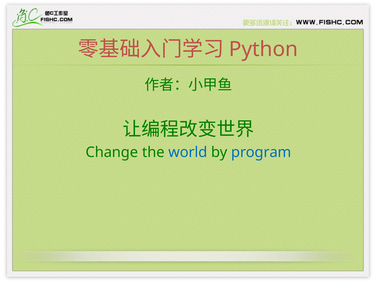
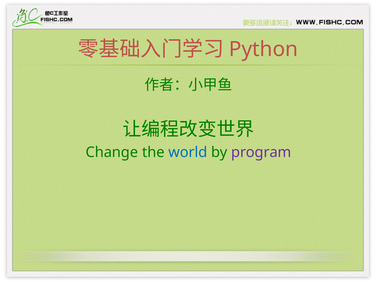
program colour: blue -> purple
